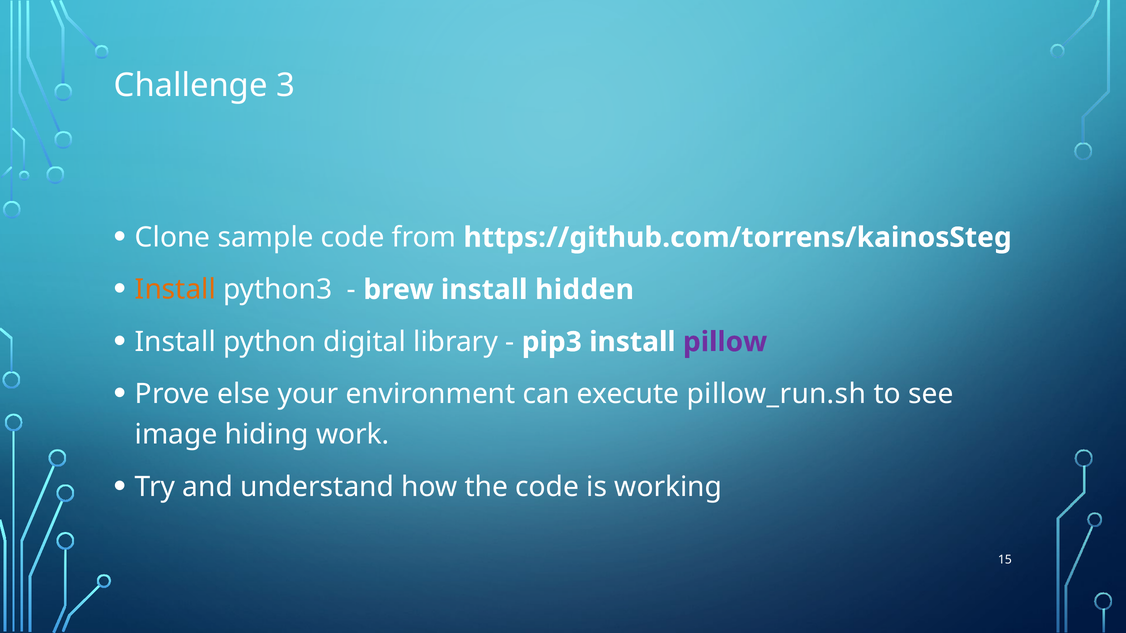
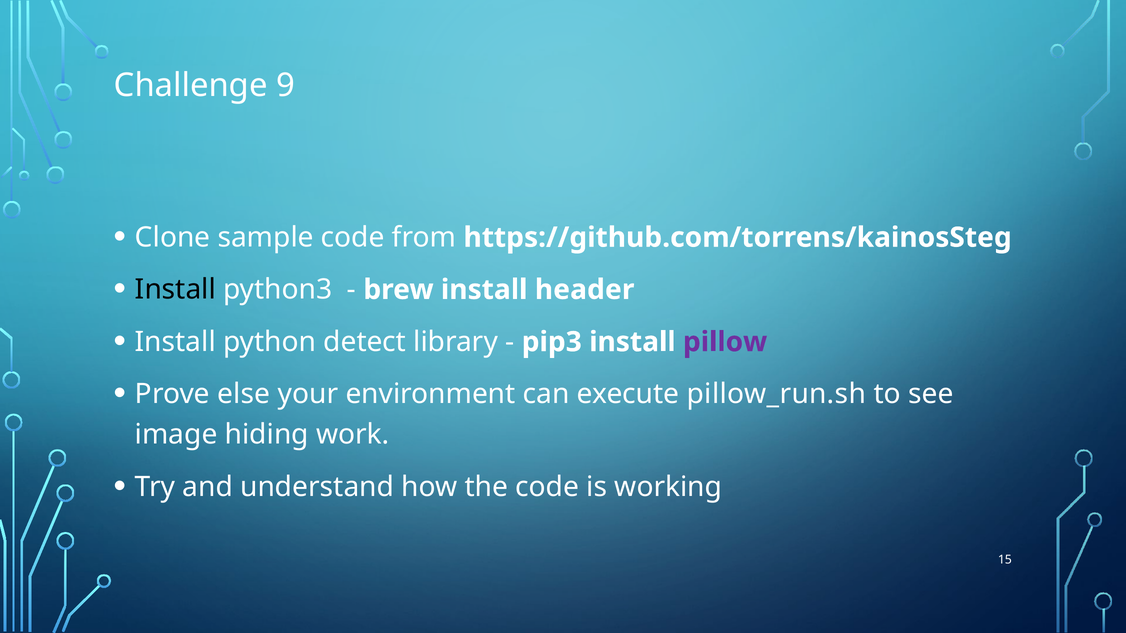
3: 3 -> 9
Install at (175, 290) colour: orange -> black
hidden: hidden -> header
digital: digital -> detect
